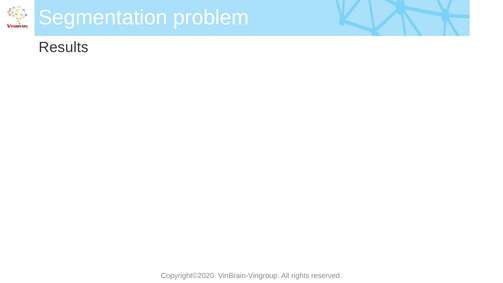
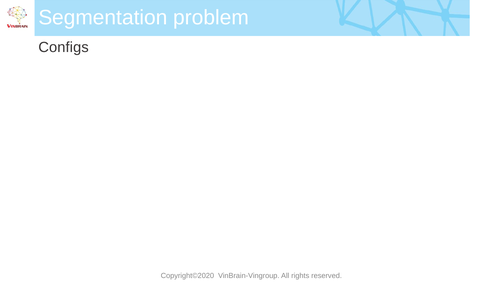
Results: Results -> Configs
